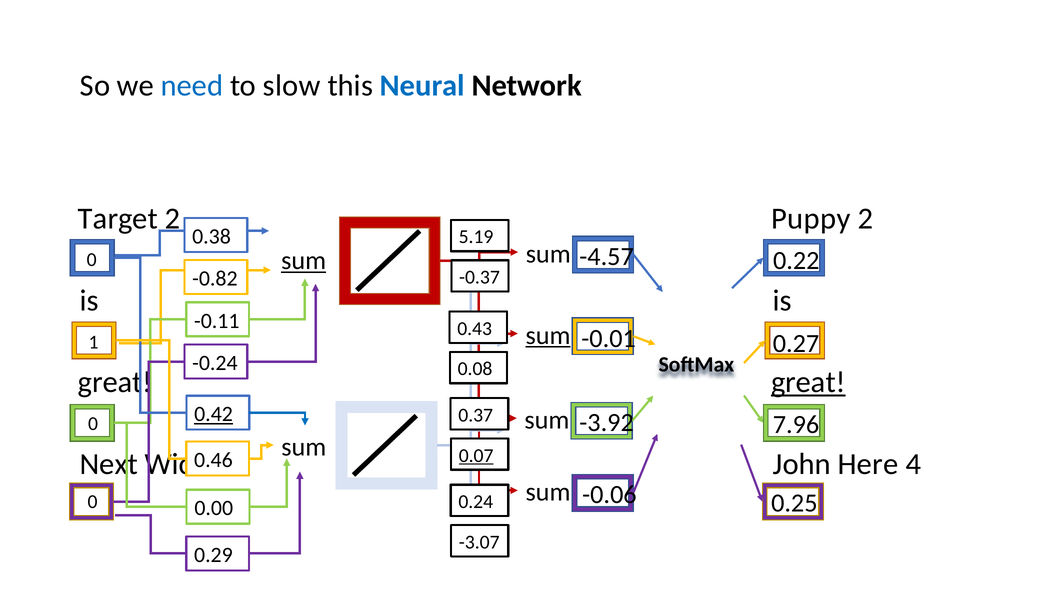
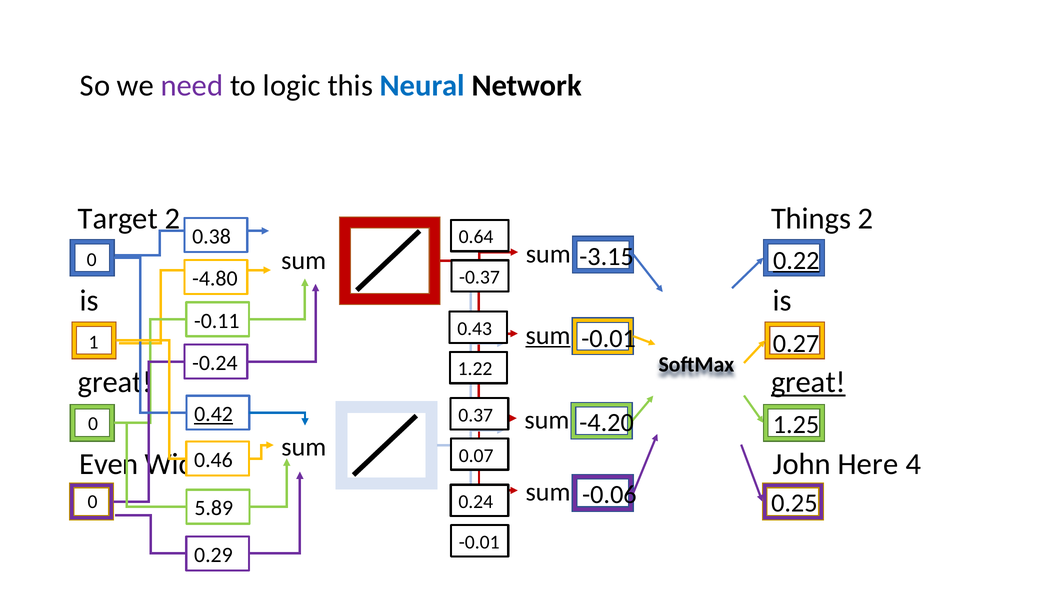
need colour: blue -> purple
slow: slow -> logic
Puppy: Puppy -> Things
5.19: 5.19 -> 0.64
-4.57: -4.57 -> -3.15
0.22 underline: none -> present
sum at (304, 261) underline: present -> none
-0.82: -0.82 -> -4.80
0.08: 0.08 -> 1.22
-3.92: -3.92 -> -4.20
7.96: 7.96 -> 1.25
0.07 underline: present -> none
Next: Next -> Even
0.00: 0.00 -> 5.89
-3.07 at (479, 542): -3.07 -> -0.01
